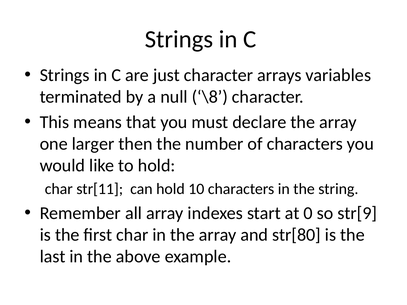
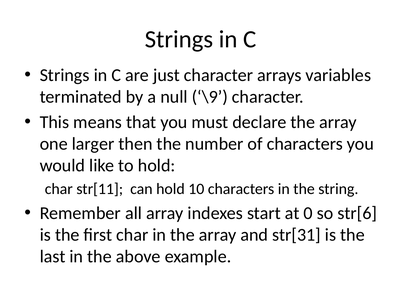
\8: \8 -> \9
str[9: str[9 -> str[6
str[80: str[80 -> str[31
